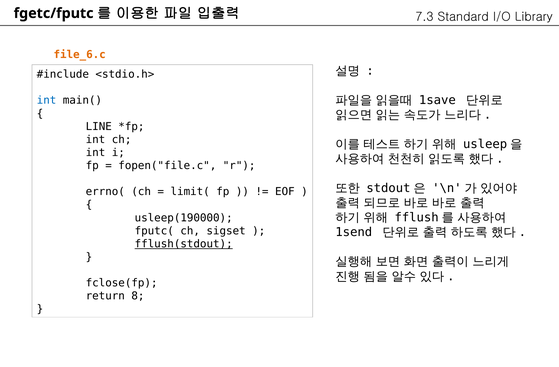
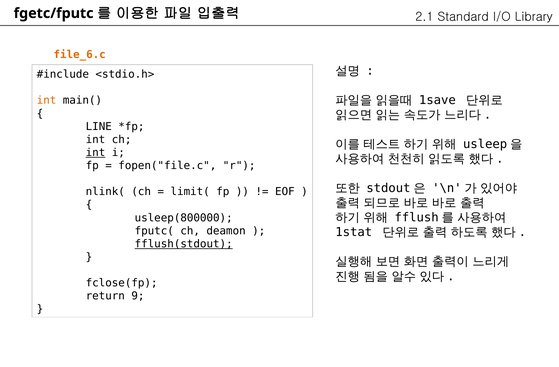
7.3: 7.3 -> 2.1
int at (47, 100) colour: blue -> orange
int at (95, 153) underline: none -> present
errno(: errno( -> nlink(
usleep(190000: usleep(190000 -> usleep(800000
sigset: sigset -> deamon
1send: 1send -> 1stat
8: 8 -> 9
